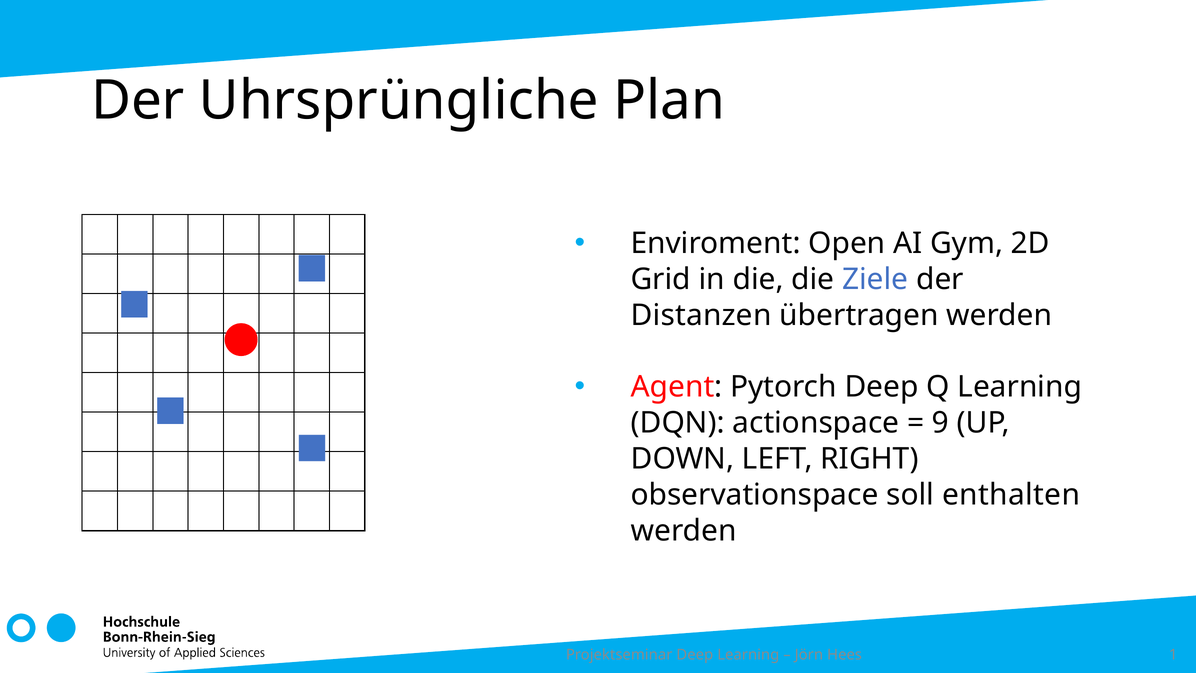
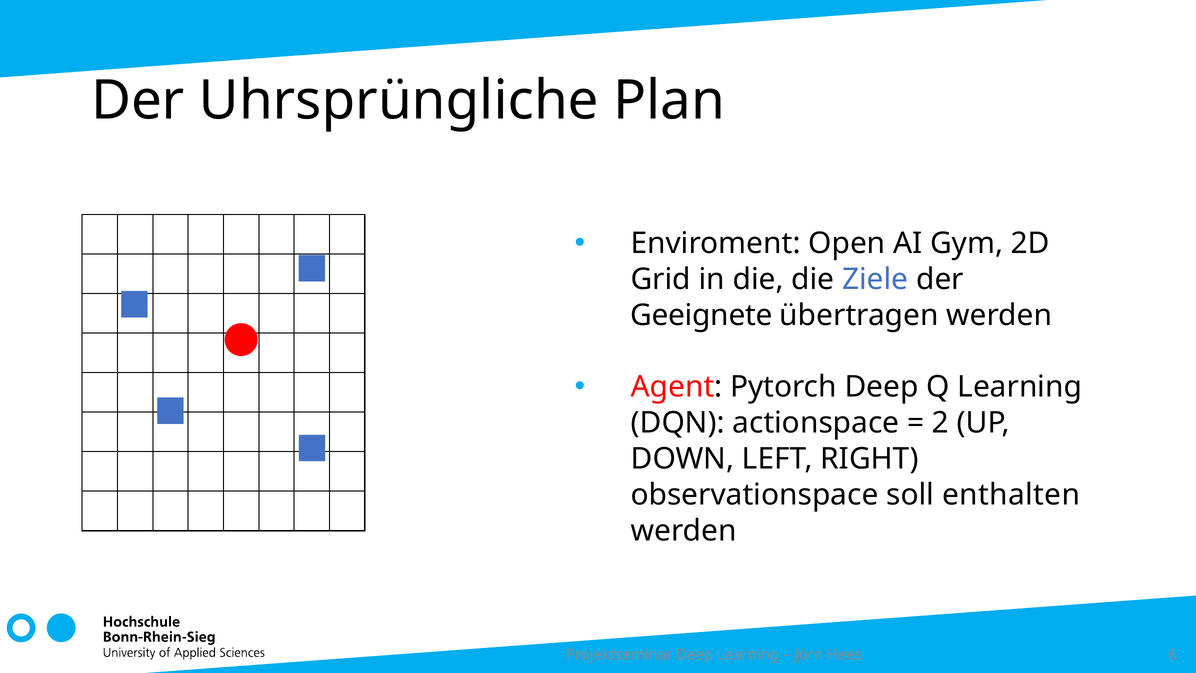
Distanzen: Distanzen -> Geeignete
9: 9 -> 2
1: 1 -> 6
